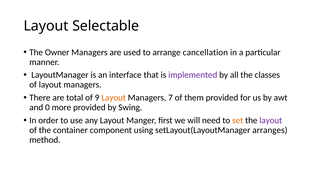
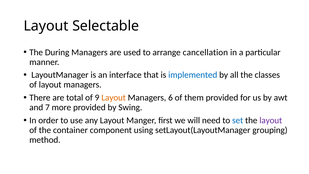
Owner: Owner -> During
implemented colour: purple -> blue
7: 7 -> 6
0: 0 -> 7
set colour: orange -> blue
arranges: arranges -> grouping
